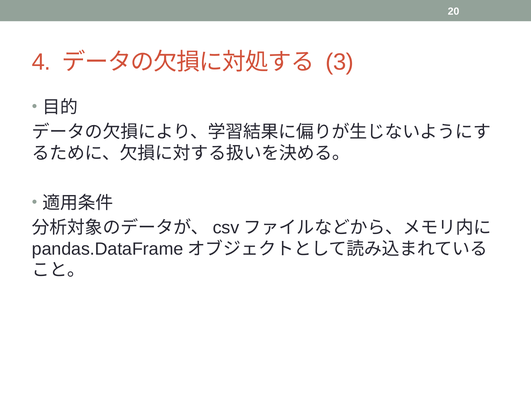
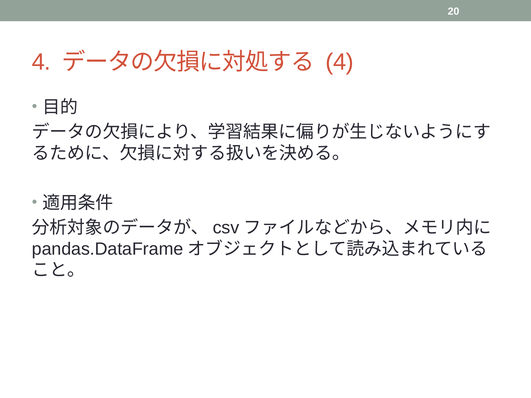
3 at (340, 62): 3 -> 4
